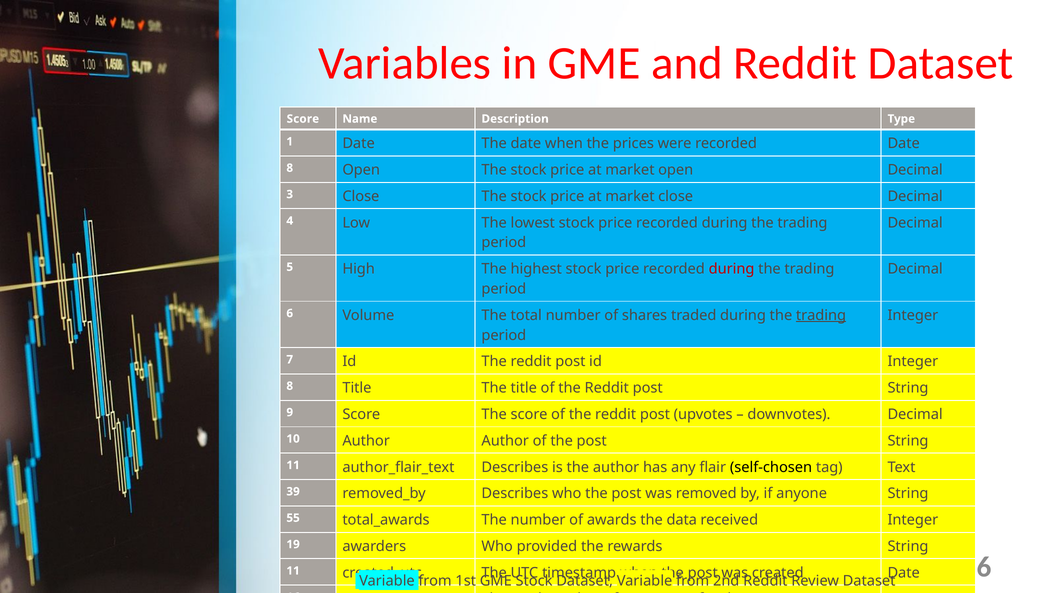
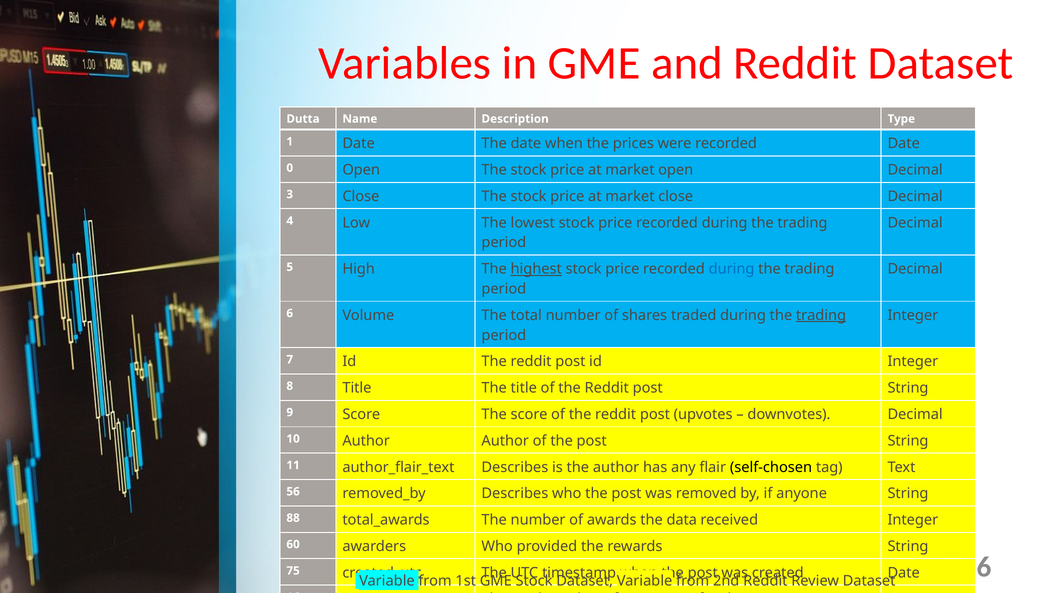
Score​: Score​ -> Dutta​
8​ at (291, 168): 8​ -> 0​
highest underline: none -> present
during at (732, 269) colour: red -> blue
39​: 39​ -> 56​
55​: 55​ -> 88​
19​: 19​ -> 60​
11​ at (295, 571): 11​ -> 75​
